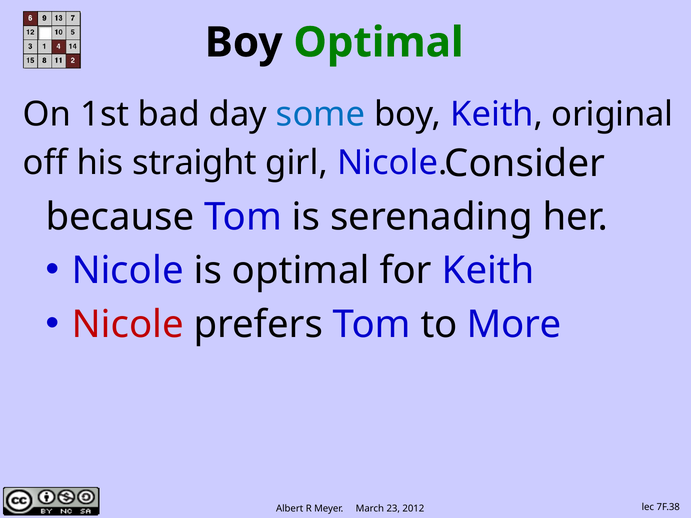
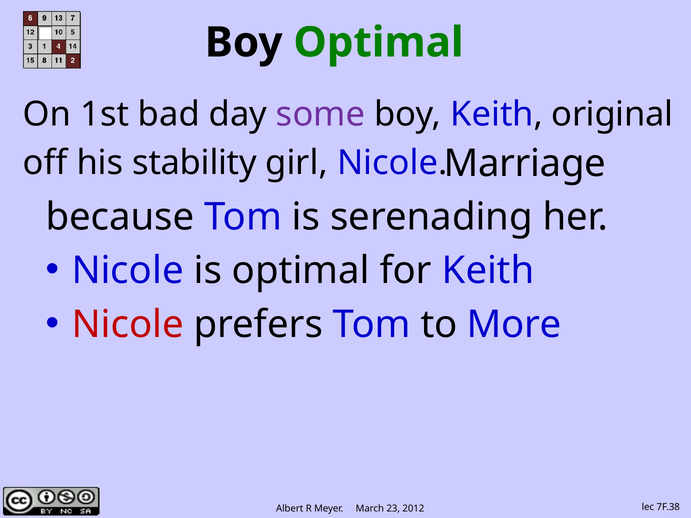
some colour: blue -> purple
Consider: Consider -> Marriage
straight: straight -> stability
